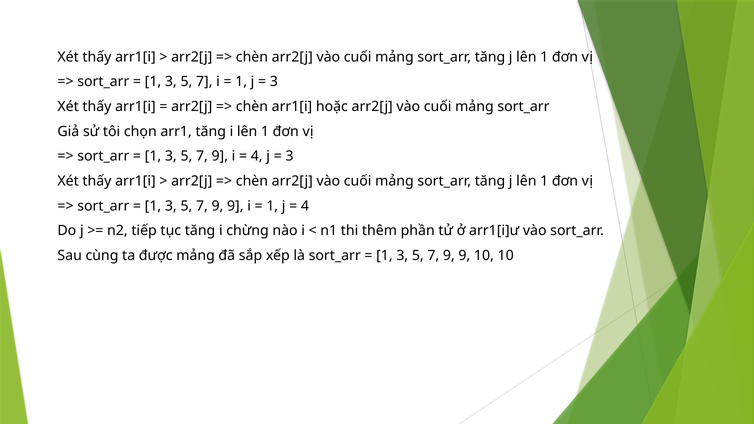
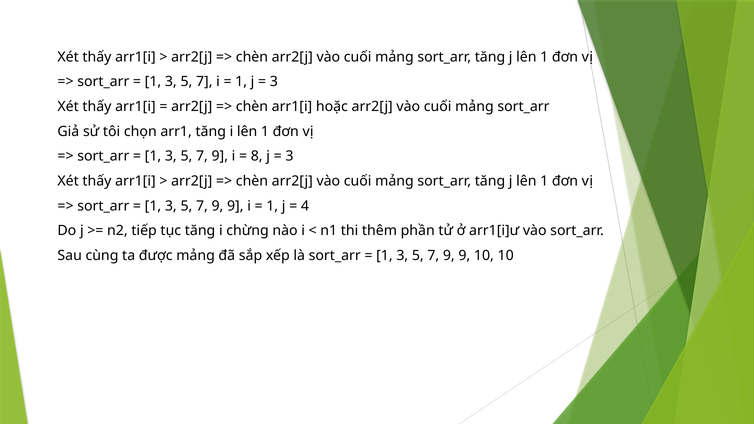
4 at (257, 156): 4 -> 8
